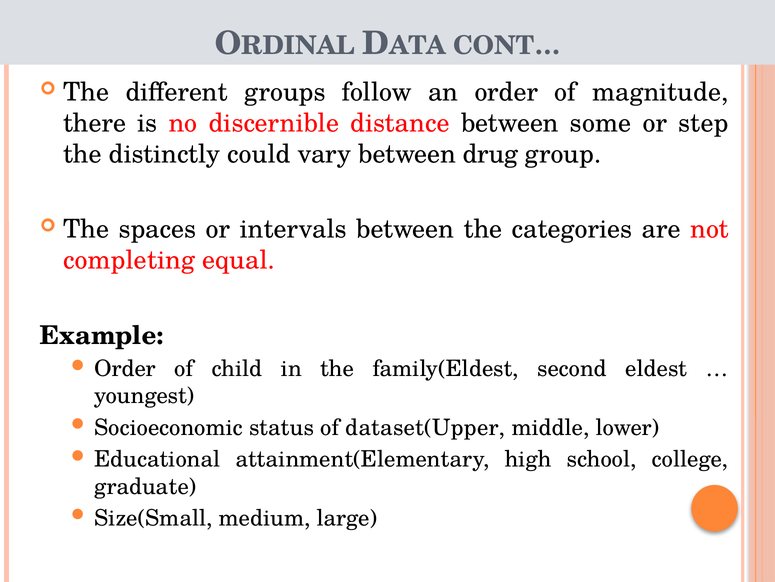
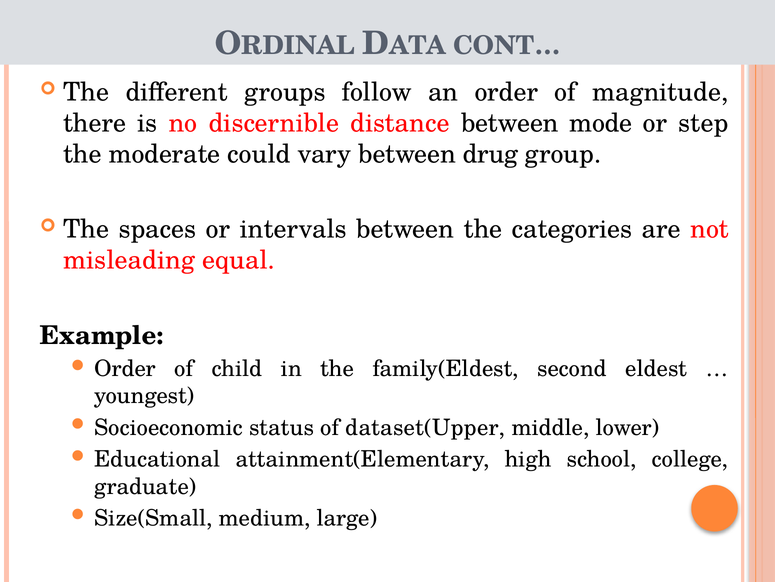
some: some -> mode
distinctly: distinctly -> moderate
completing: completing -> misleading
